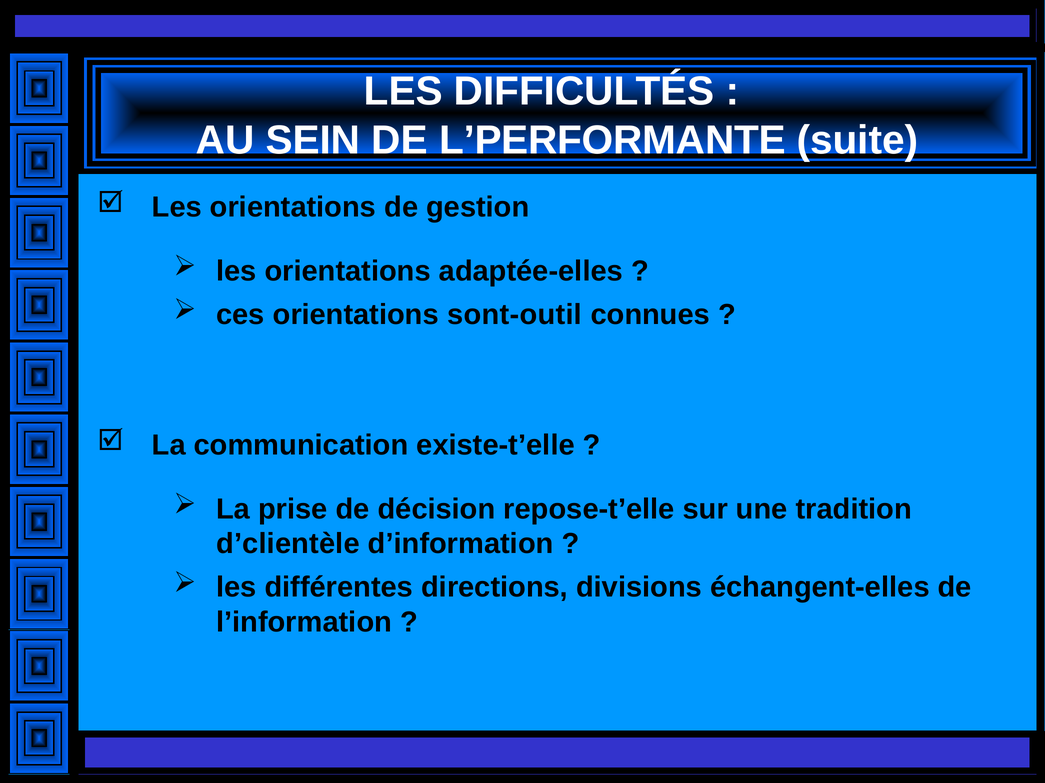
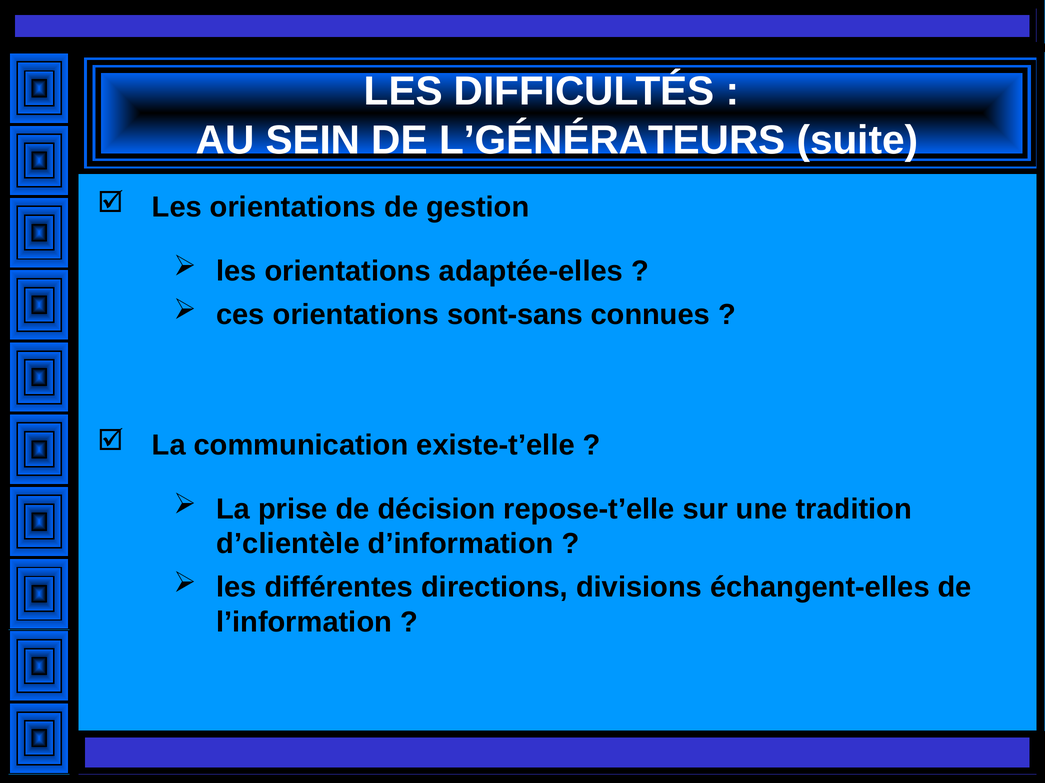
L’PERFORMANTE: L’PERFORMANTE -> L’GÉNÉRATEURS
sont-outil: sont-outil -> sont-sans
